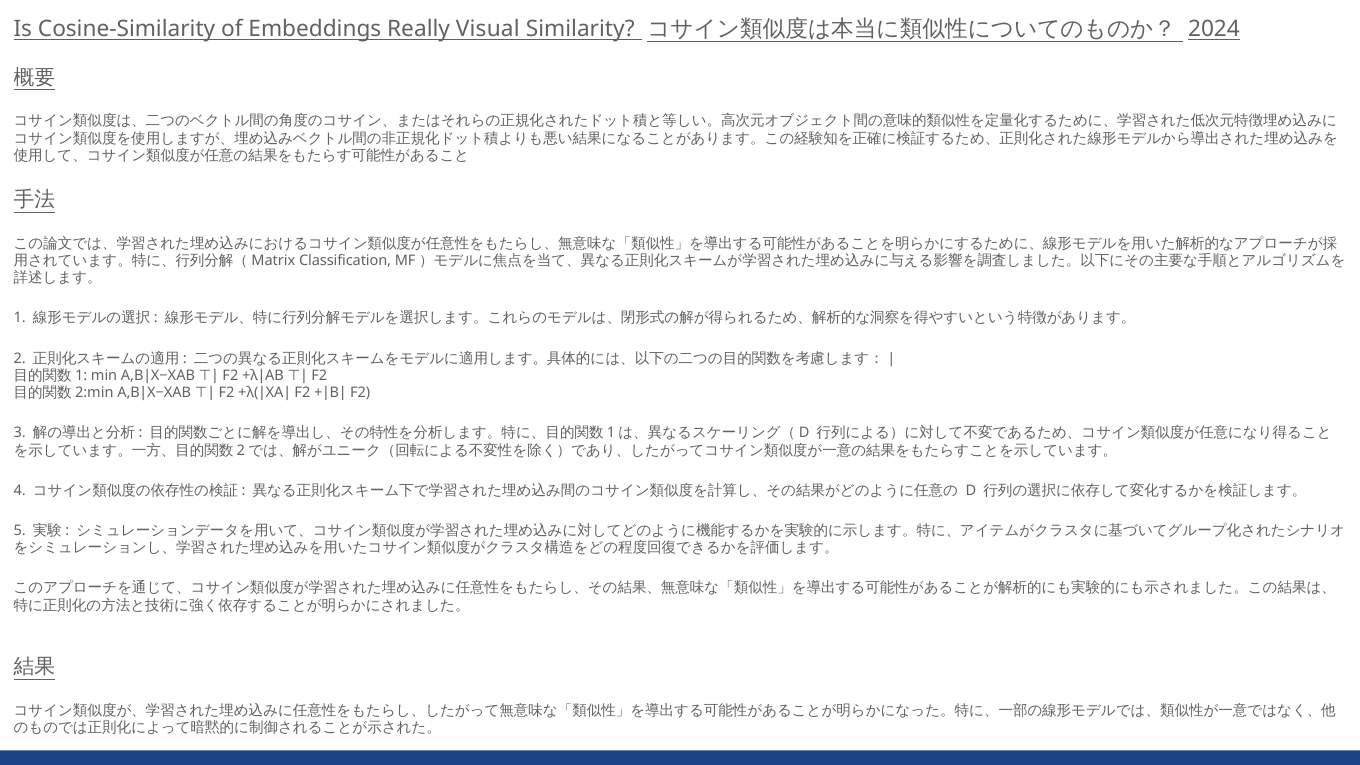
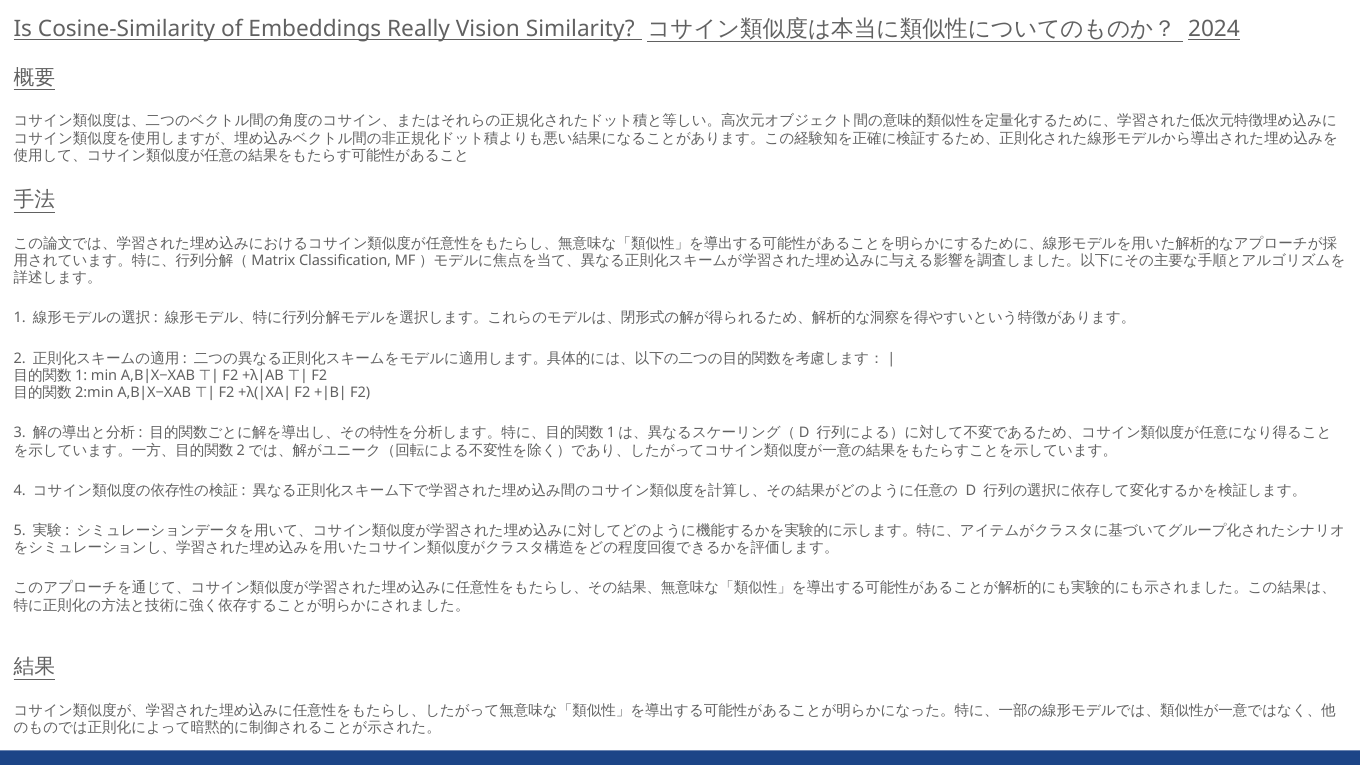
Visual: Visual -> Vision
